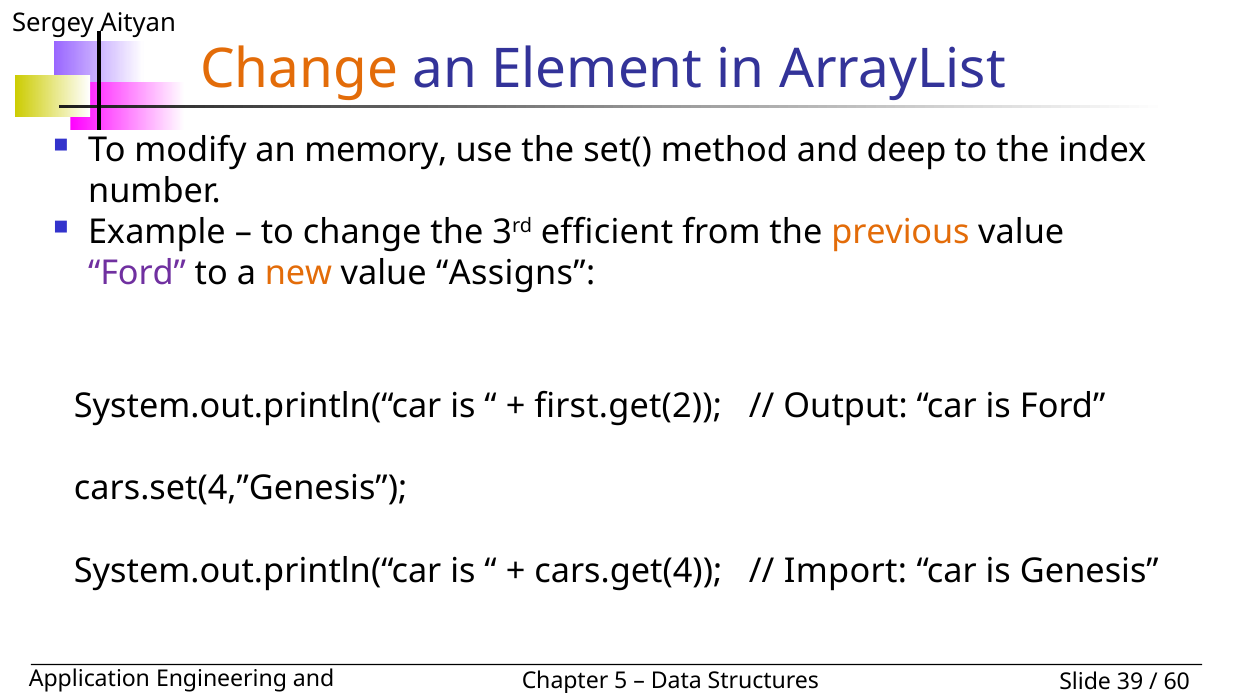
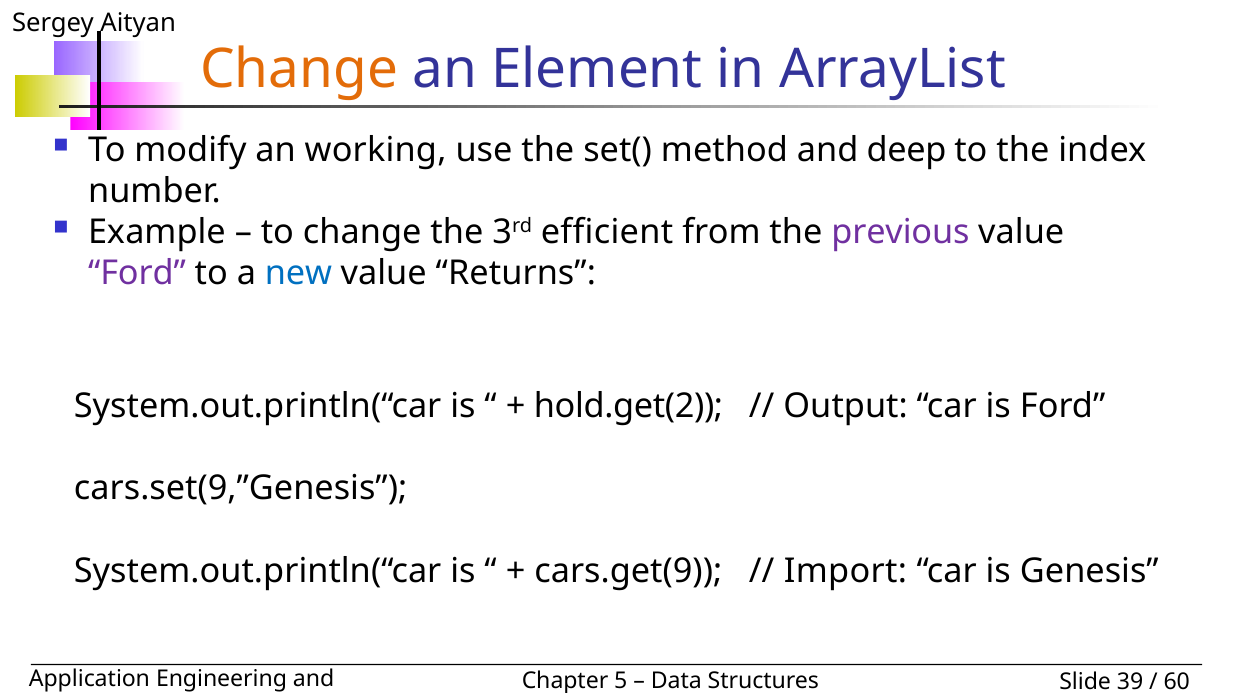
memory: memory -> working
previous colour: orange -> purple
new colour: orange -> blue
Assigns: Assigns -> Returns
first.get(2: first.get(2 -> hold.get(2
cars.set(4,”Genesis: cars.set(4,”Genesis -> cars.set(9,”Genesis
cars.get(4: cars.get(4 -> cars.get(9
